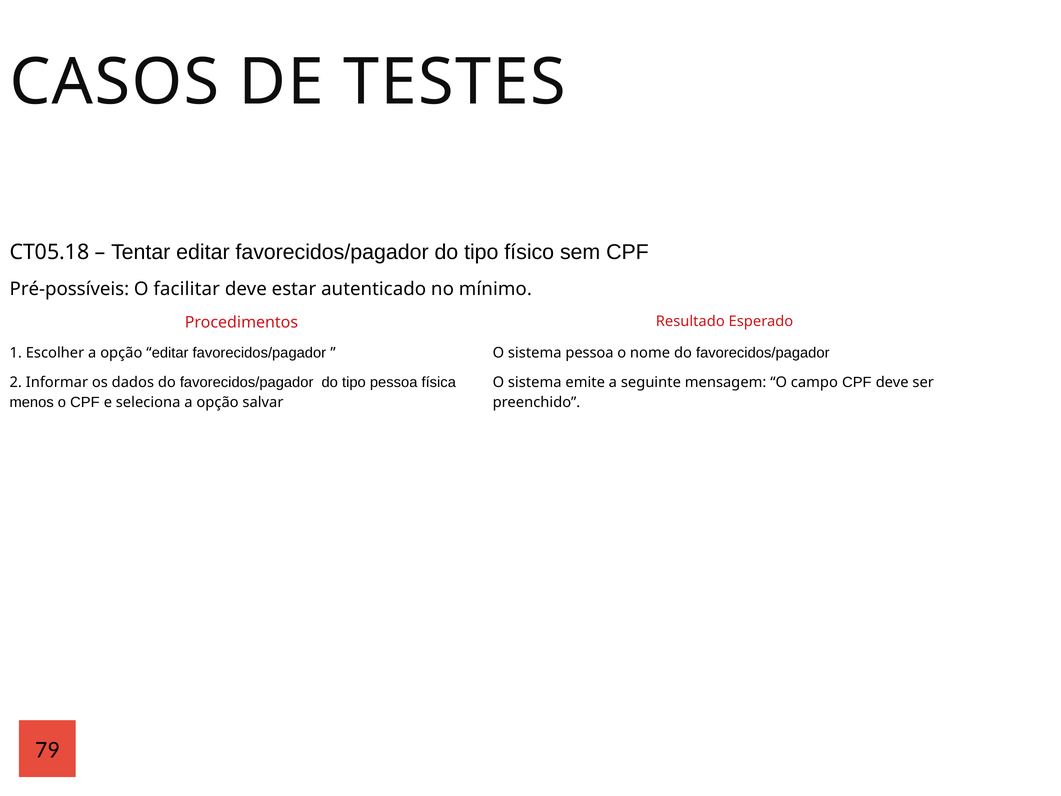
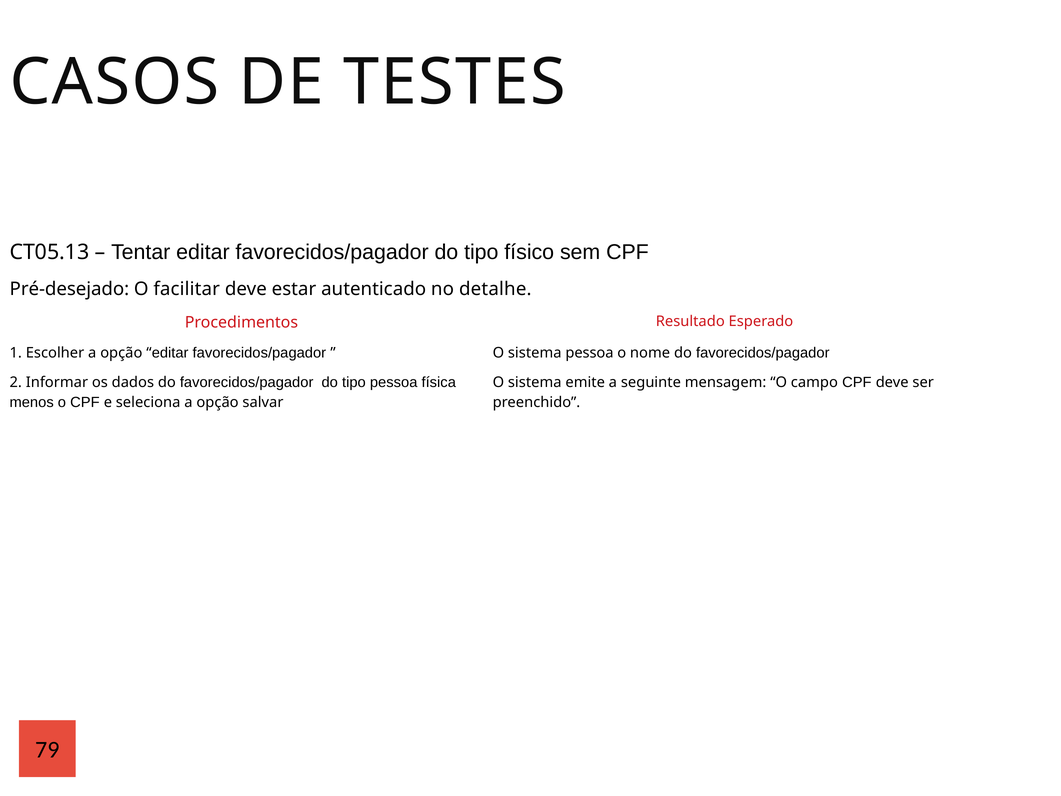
CT05.18: CT05.18 -> CT05.13
Pré-possíveis: Pré-possíveis -> Pré-desejado
mínimo: mínimo -> detalhe
